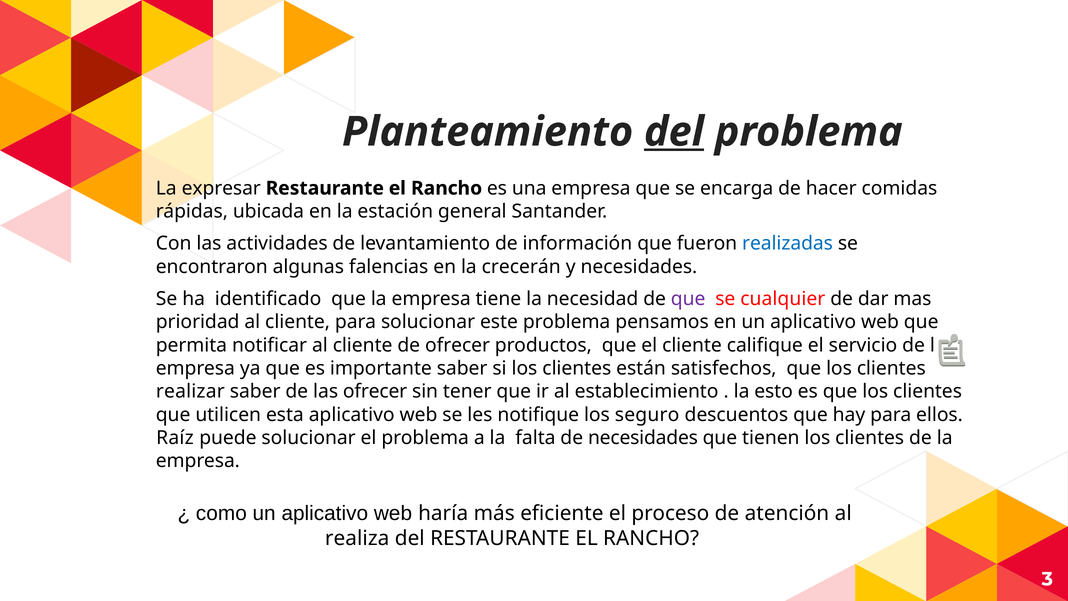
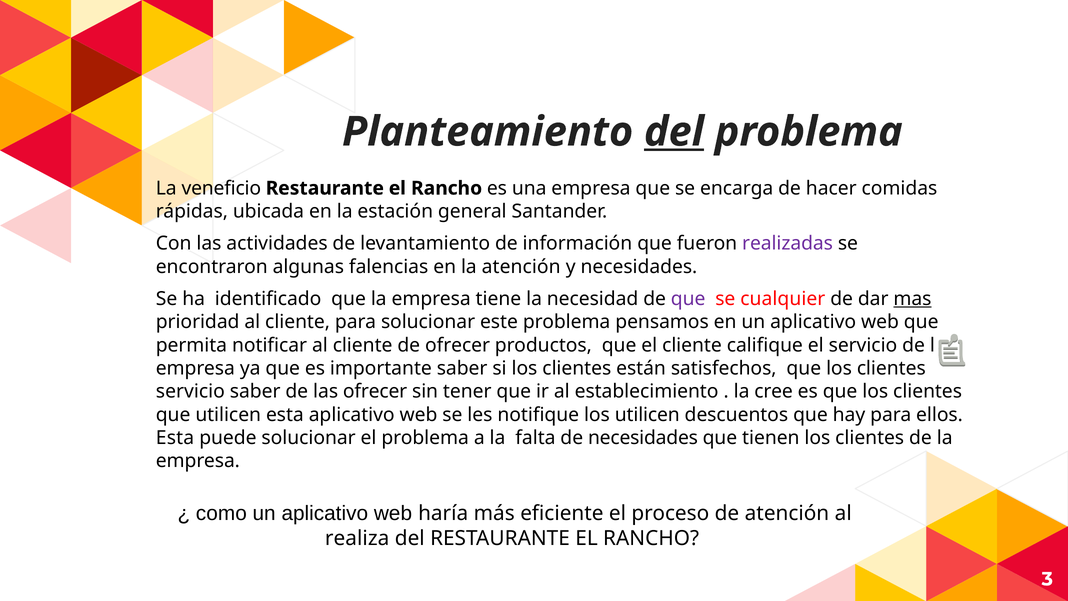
expresar: expresar -> veneficio
realizadas colour: blue -> purple
la crecerán: crecerán -> atención
mas underline: none -> present
realizar at (190, 391): realizar -> servicio
esto: esto -> cree
los seguro: seguro -> utilicen
Raíz at (175, 438): Raíz -> Esta
